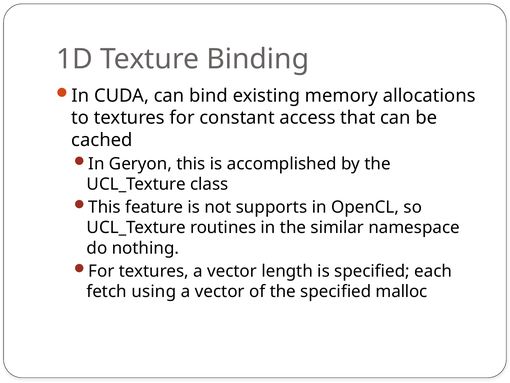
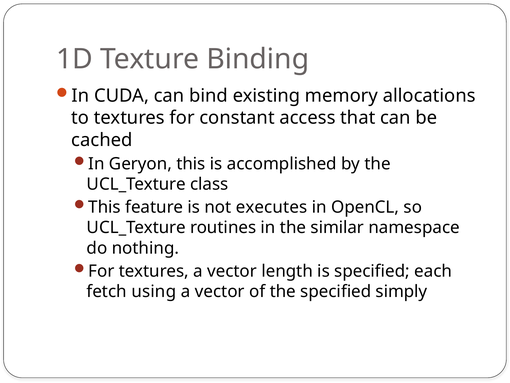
supports: supports -> executes
malloc: malloc -> simply
